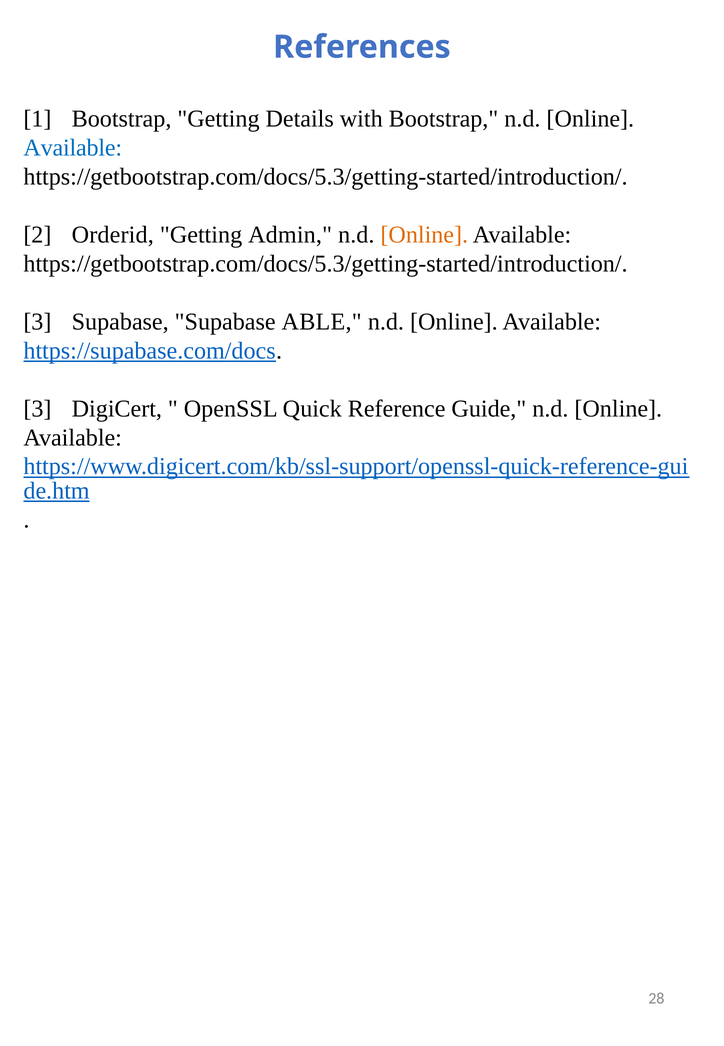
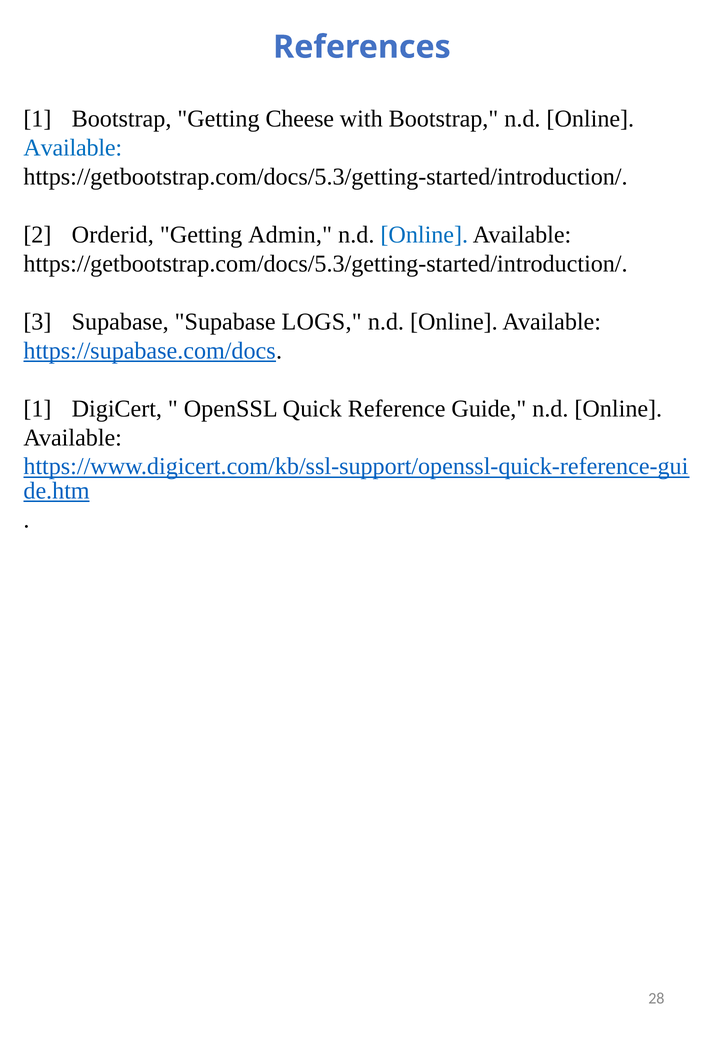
Details: Details -> Cheese
Online at (424, 235) colour: orange -> blue
ABLE: ABLE -> LOGS
3 at (37, 408): 3 -> 1
